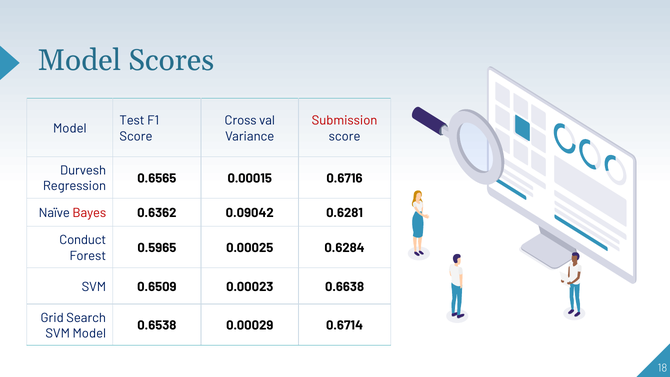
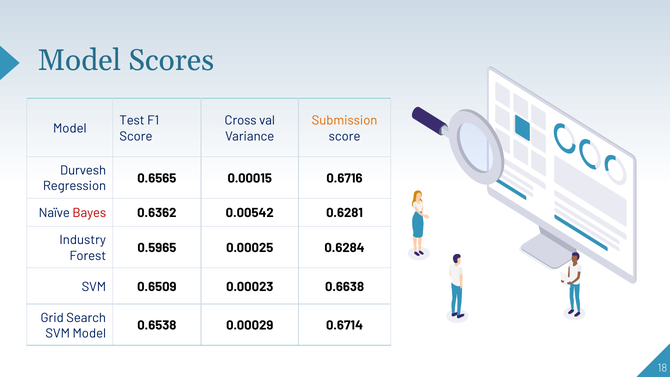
Submission colour: red -> orange
0.09042: 0.09042 -> 0.00542
Conduct: Conduct -> Industry
